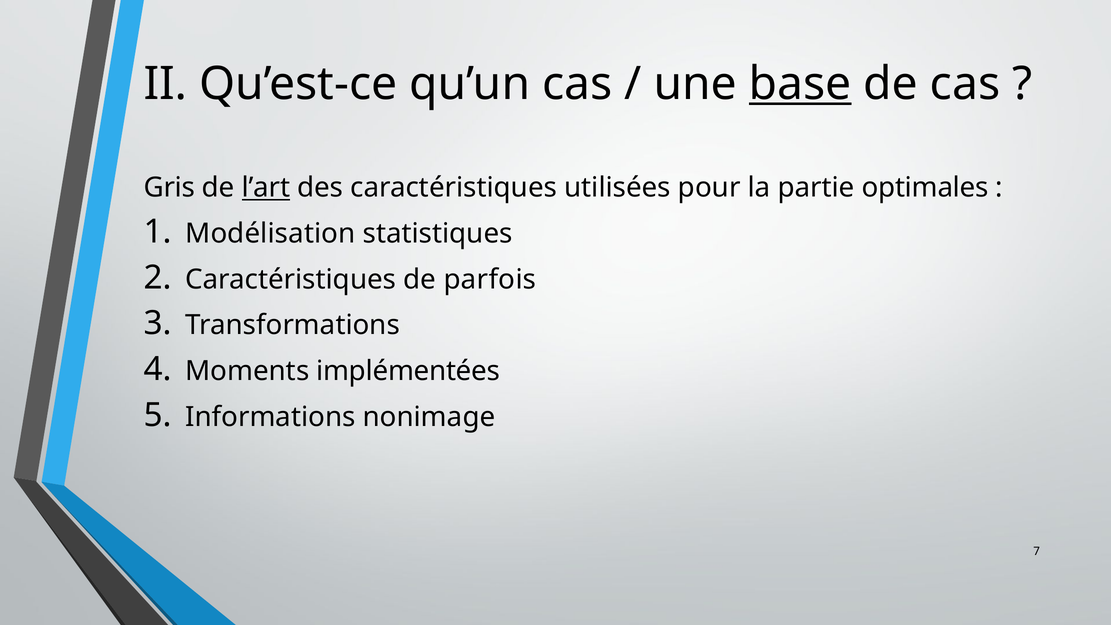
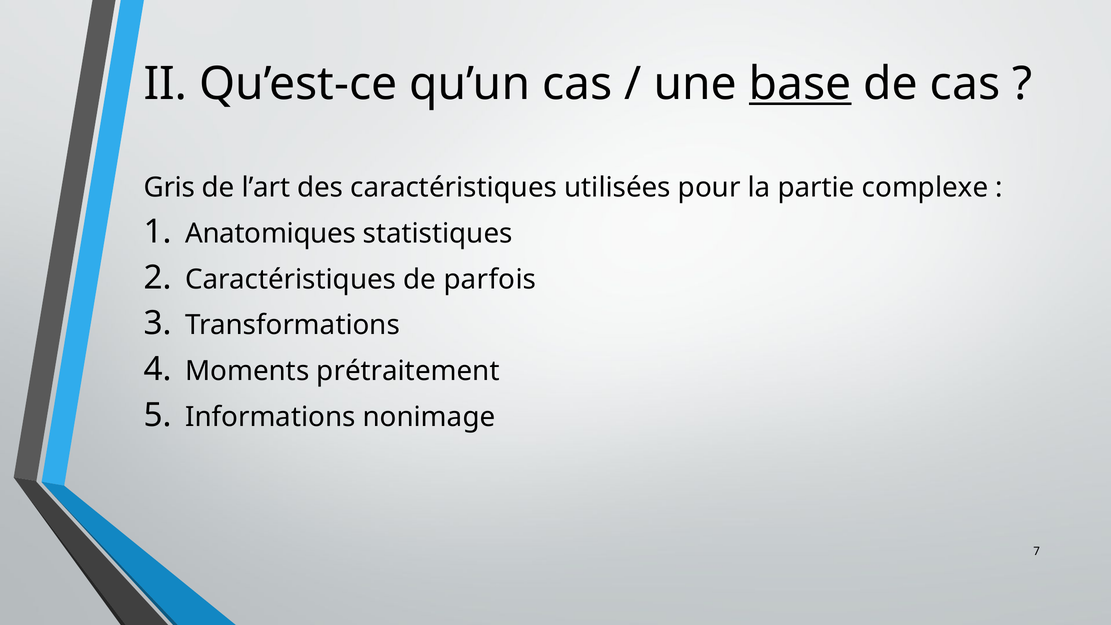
l’art underline: present -> none
optimales: optimales -> complexe
Modélisation: Modélisation -> Anatomiques
implémentées: implémentées -> prétraitement
